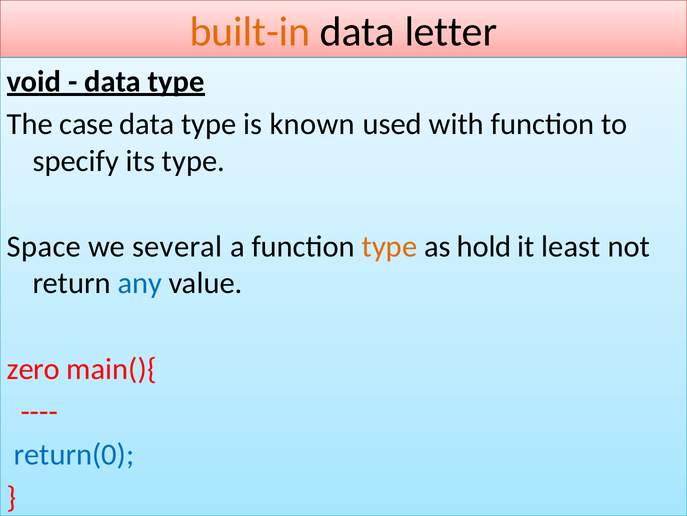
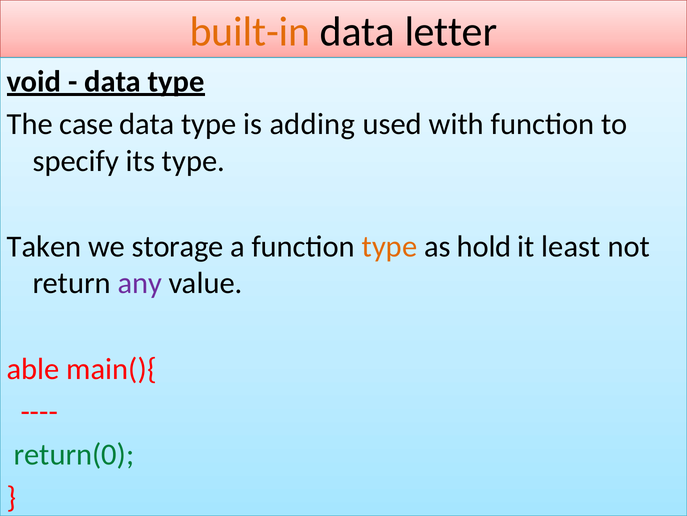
known: known -> adding
Space: Space -> Taken
several: several -> storage
any colour: blue -> purple
zero: zero -> able
return(0 colour: blue -> green
